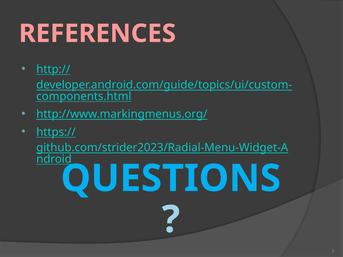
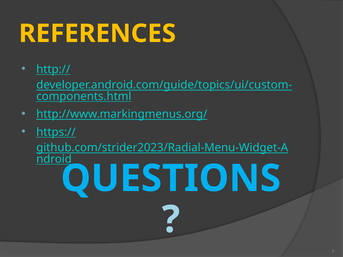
REFERENCES colour: pink -> yellow
